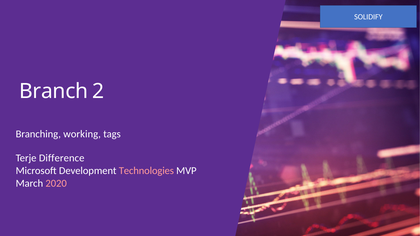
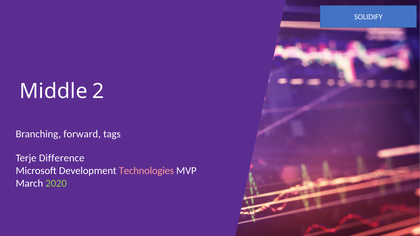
Branch: Branch -> Middle
working: working -> forward
2020 colour: pink -> light green
